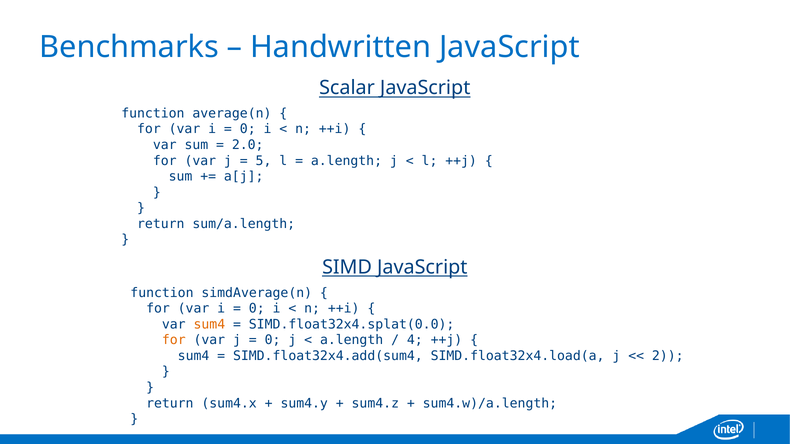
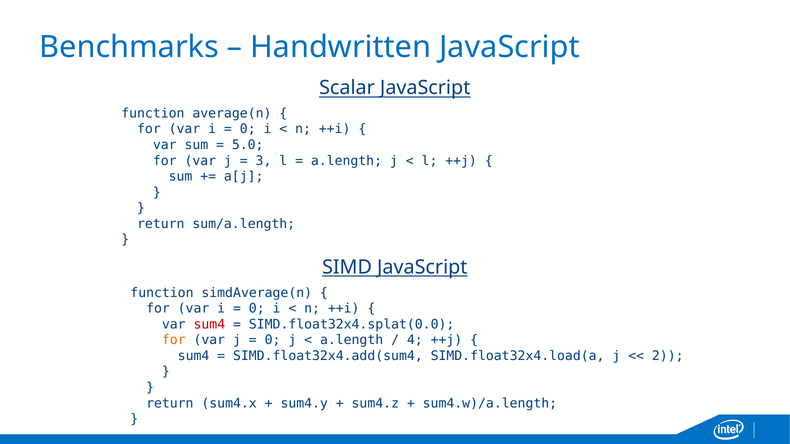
2.0: 2.0 -> 5.0
5: 5 -> 3
sum4 at (209, 325) colour: orange -> red
